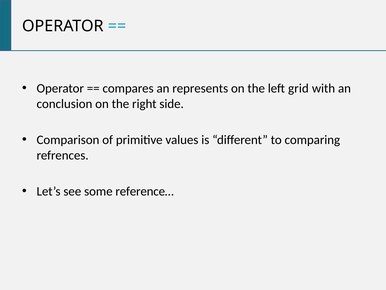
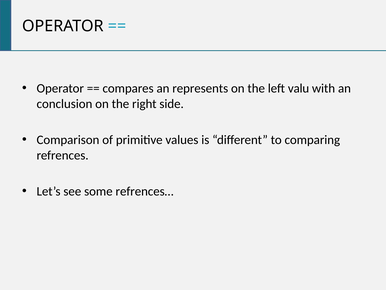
grid: grid -> valu
reference…: reference… -> refrences…
